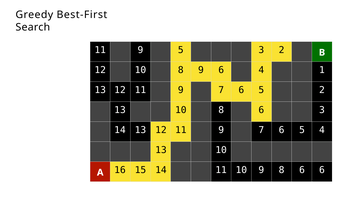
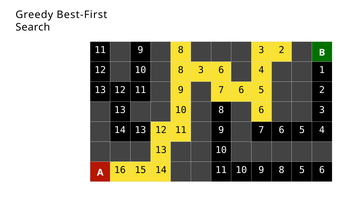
11 9 5: 5 -> 8
10 8 9: 9 -> 3
9 8 6: 6 -> 5
